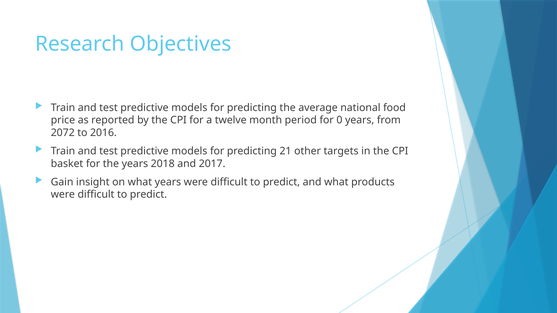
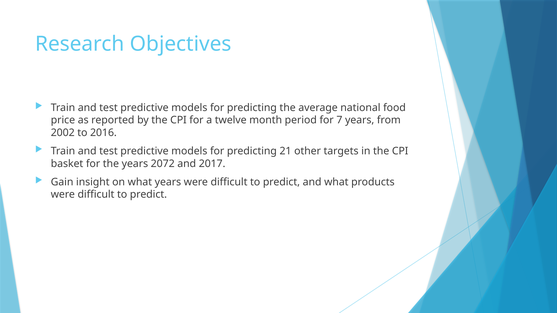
0: 0 -> 7
2072: 2072 -> 2002
2018: 2018 -> 2072
